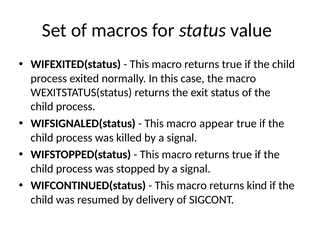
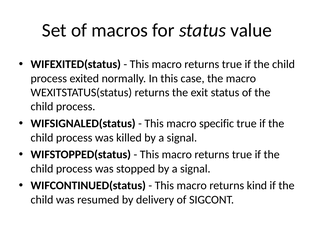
appear: appear -> specific
